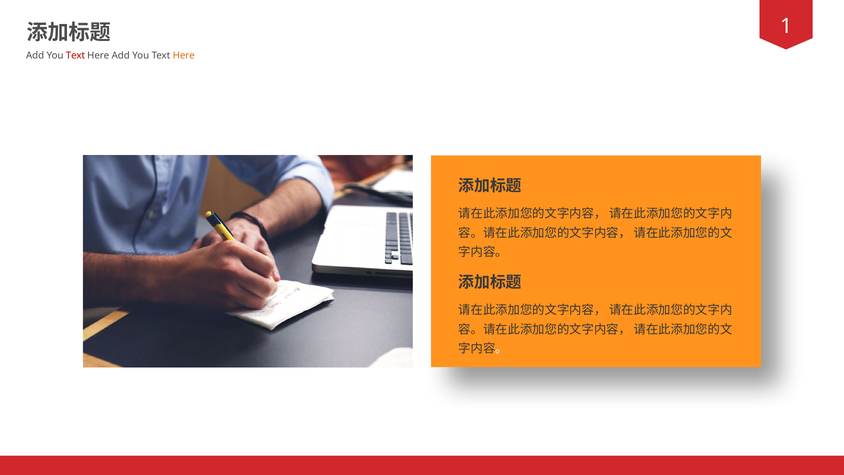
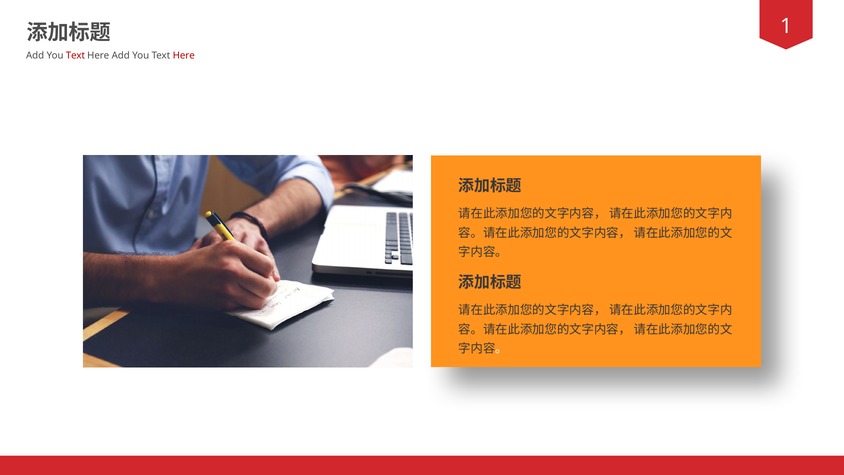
Here at (184, 55) colour: orange -> red
